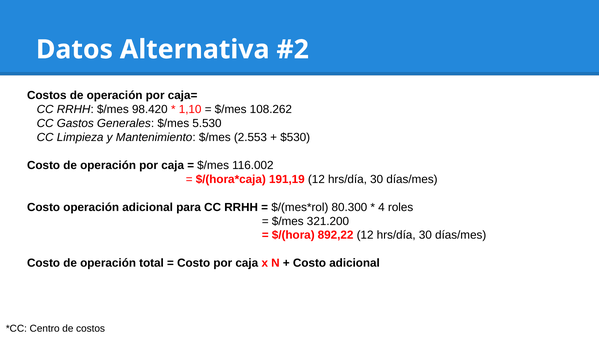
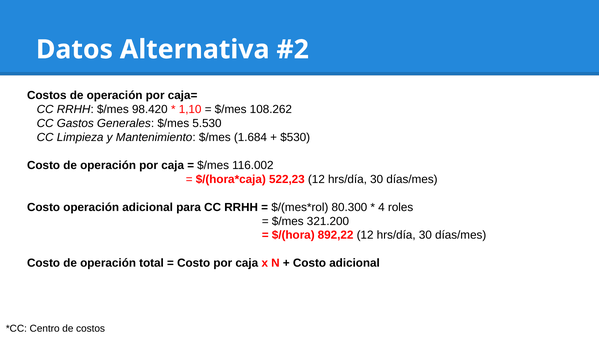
2.553: 2.553 -> 1.684
191,19: 191,19 -> 522,23
